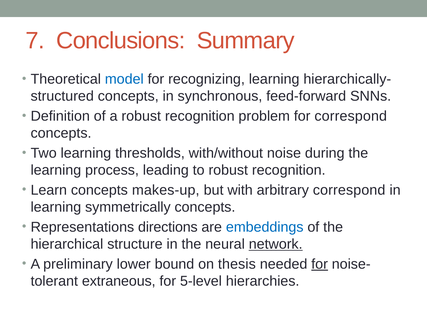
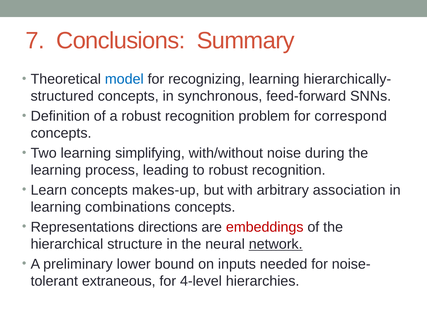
thresholds: thresholds -> simplifying
arbitrary correspond: correspond -> association
symmetrically: symmetrically -> combinations
embeddings colour: blue -> red
thesis: thesis -> inputs
for at (320, 264) underline: present -> none
5-level: 5-level -> 4-level
